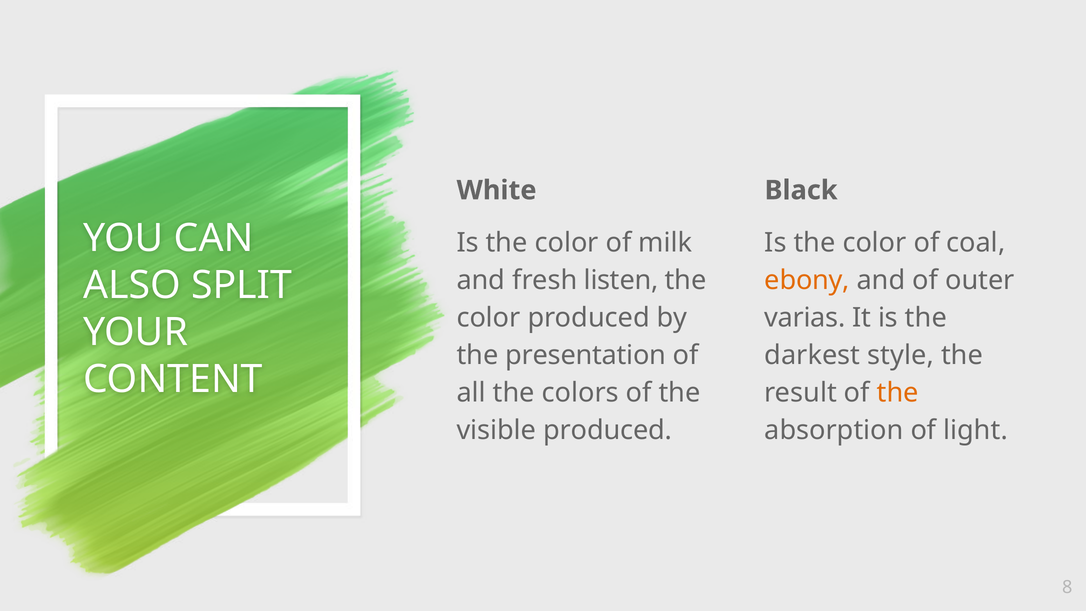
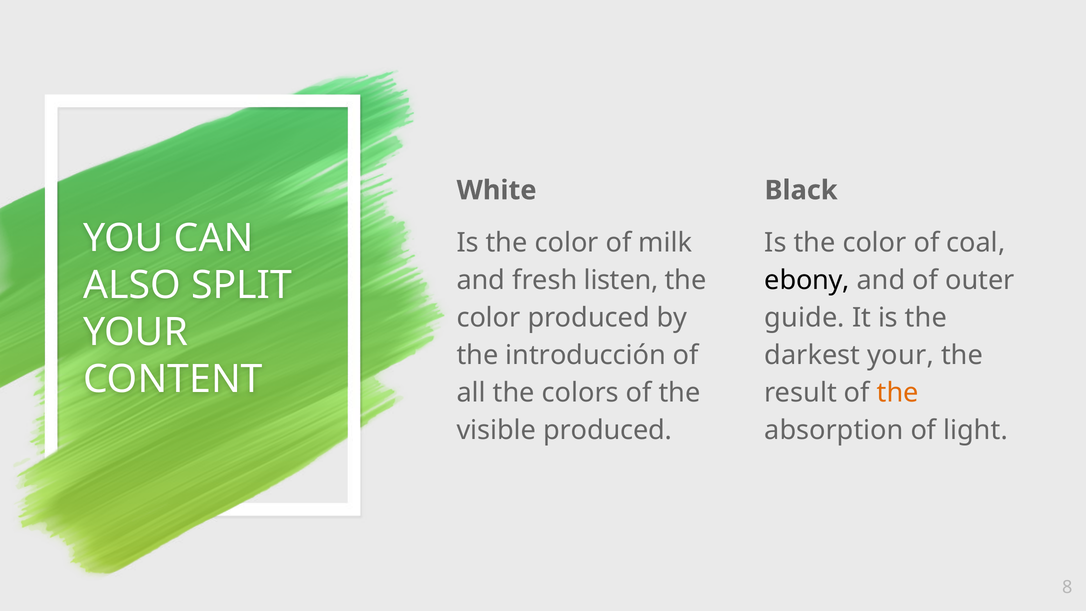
ebony colour: orange -> black
varias: varias -> guide
presentation: presentation -> introducción
darkest style: style -> your
